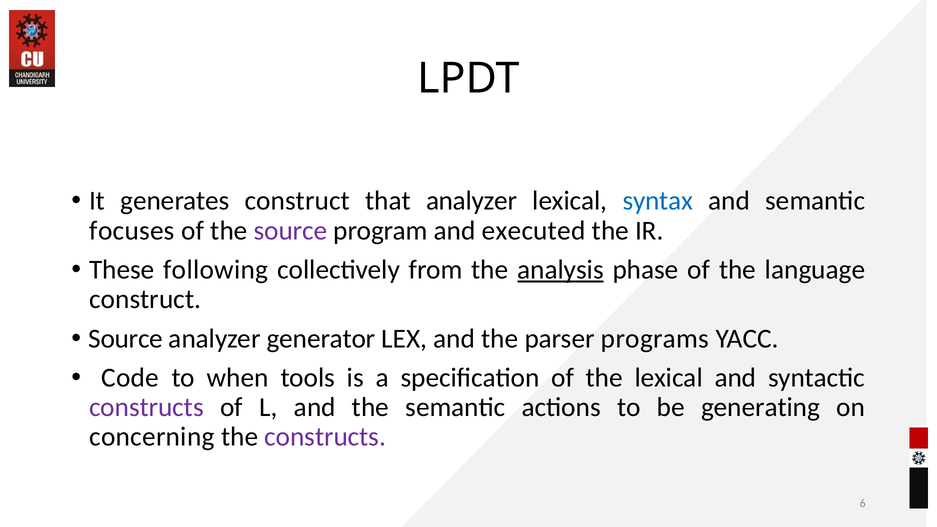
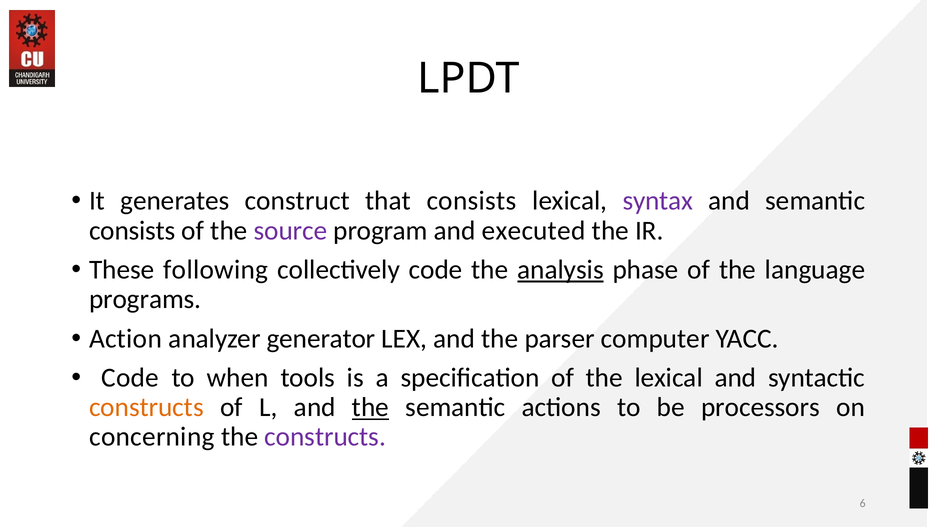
that analyzer: analyzer -> consists
syntax colour: blue -> purple
focuses at (132, 231): focuses -> consists
collectively from: from -> code
construct at (145, 299): construct -> programs
Source at (126, 339): Source -> Action
programs: programs -> computer
constructs at (146, 407) colour: purple -> orange
the at (371, 407) underline: none -> present
generating: generating -> processors
